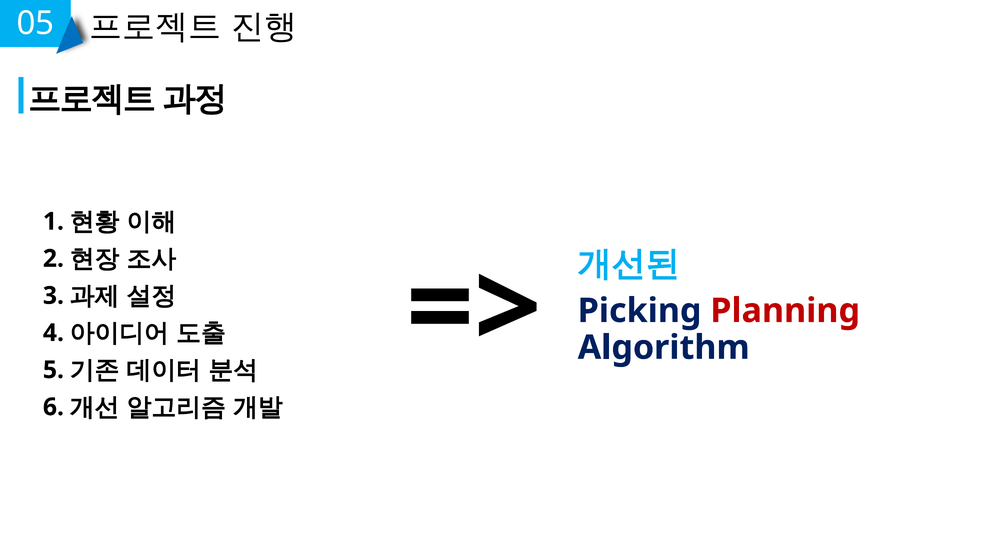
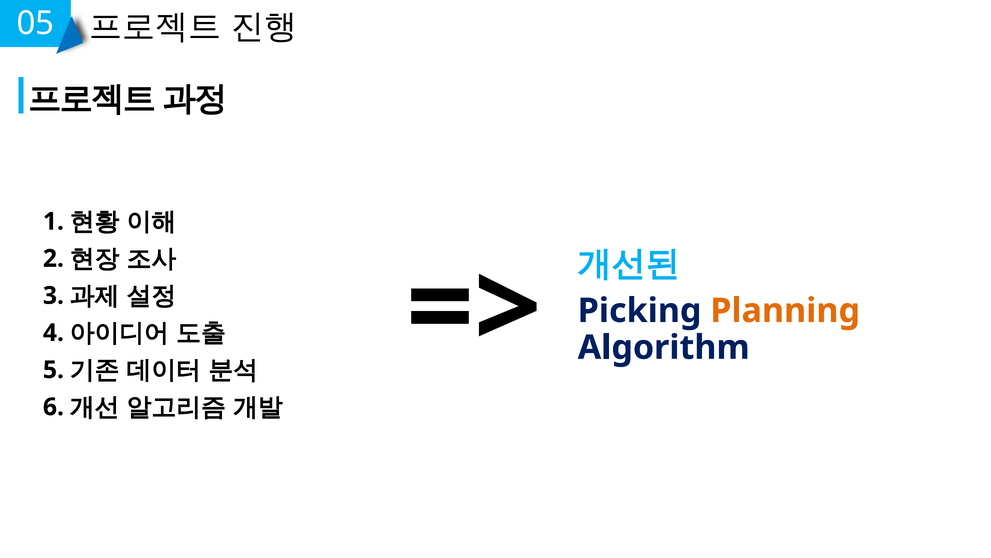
Planning colour: red -> orange
